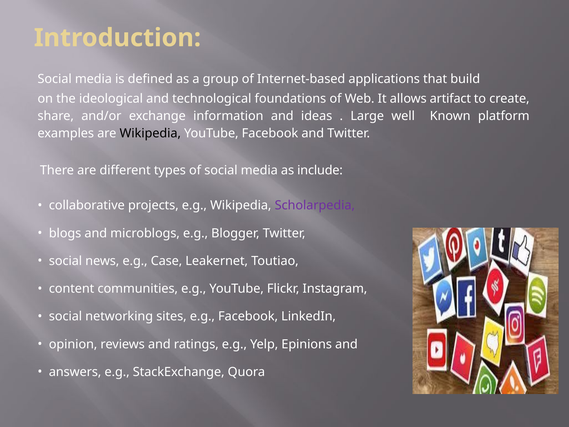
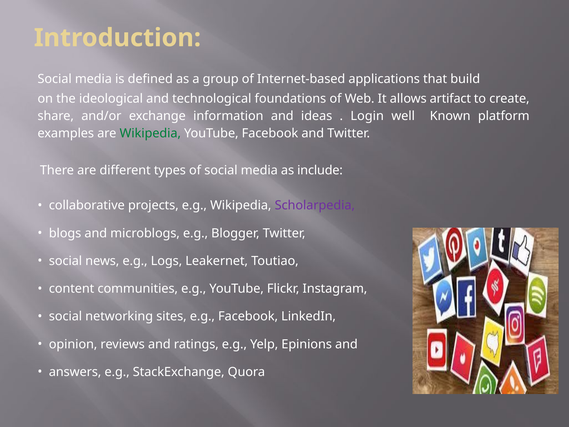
Large: Large -> Login
Wikipedia at (150, 133) colour: black -> green
Case: Case -> Logs
